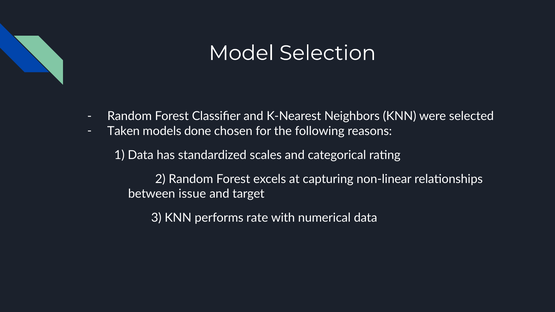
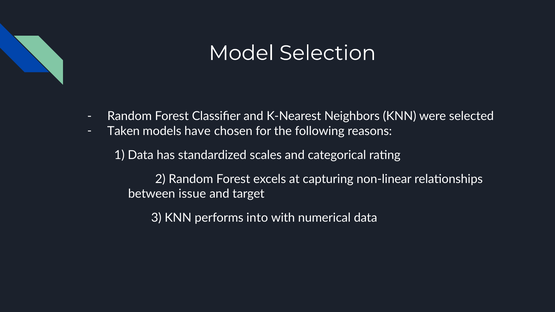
done: done -> have
rate: rate -> into
